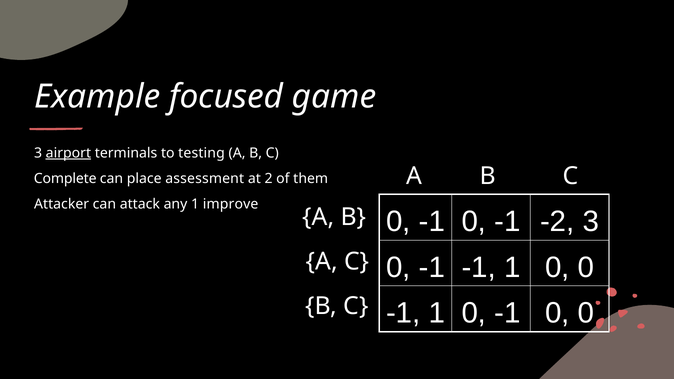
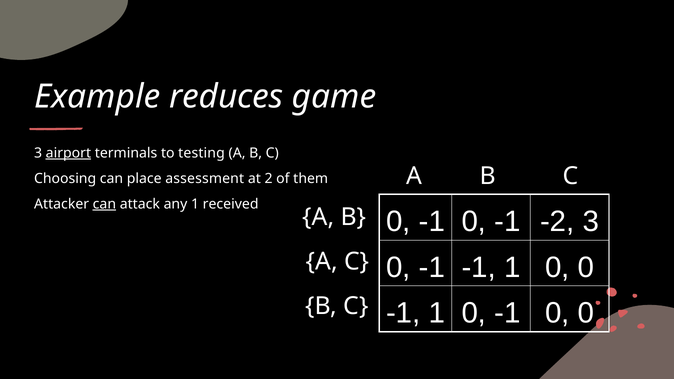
focused: focused -> reduces
Complete: Complete -> Choosing
can at (104, 204) underline: none -> present
improve: improve -> received
